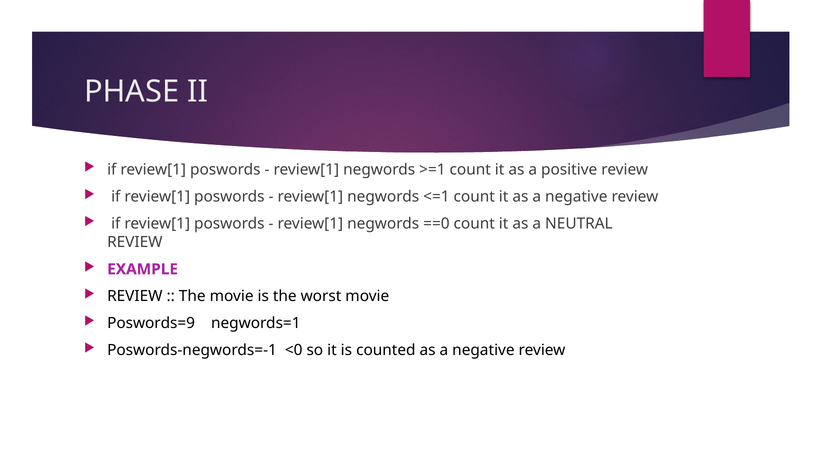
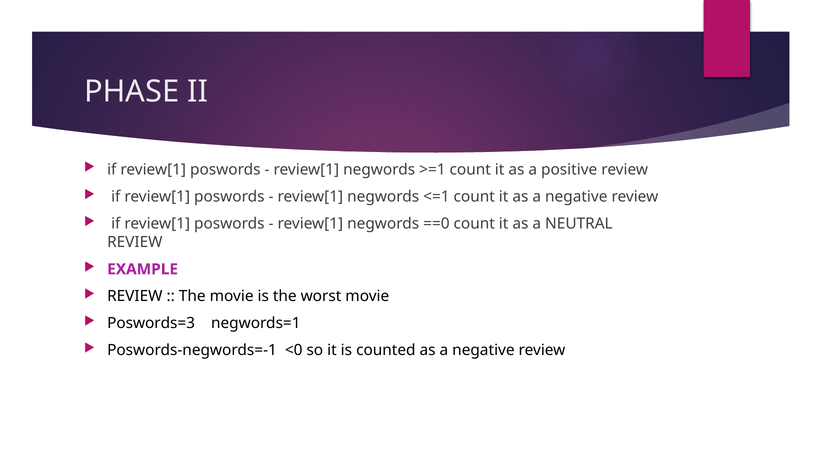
Poswords=9: Poswords=9 -> Poswords=3
